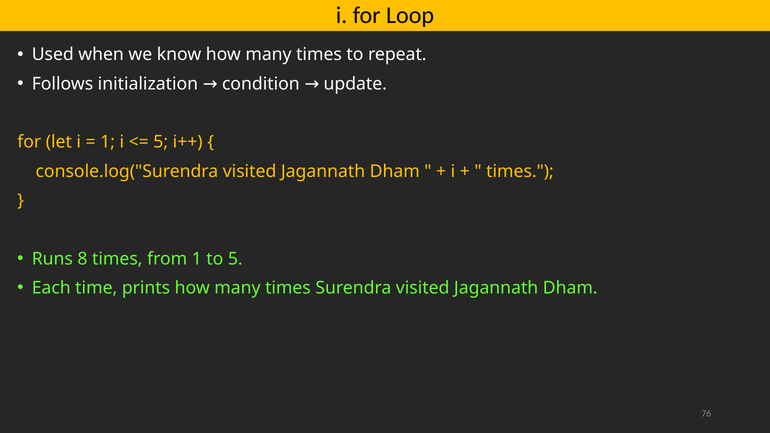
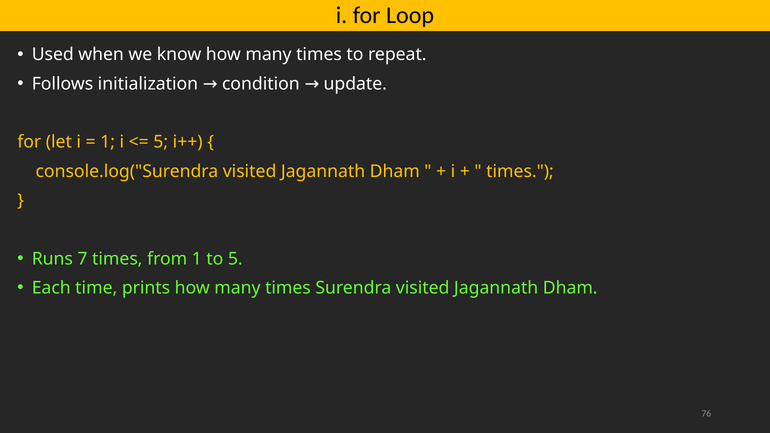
8: 8 -> 7
